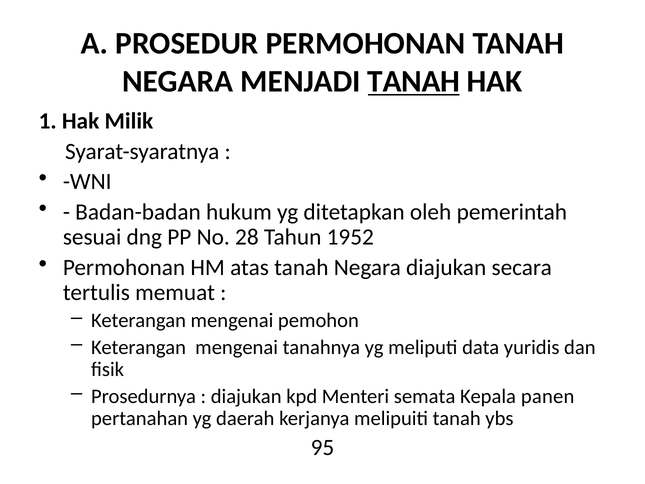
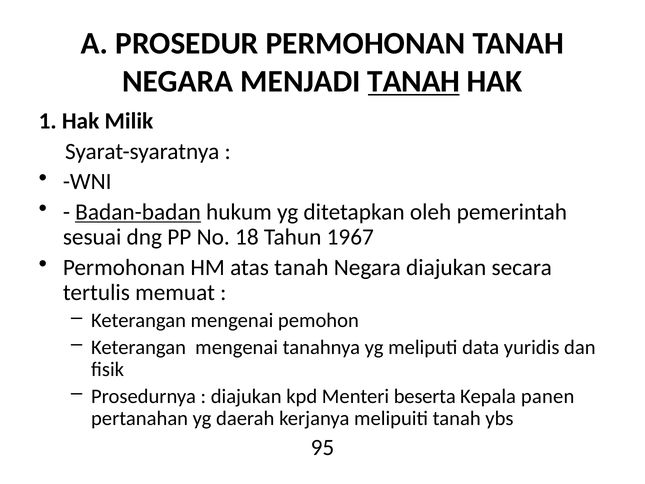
Badan-badan underline: none -> present
28: 28 -> 18
1952: 1952 -> 1967
semata: semata -> beserta
